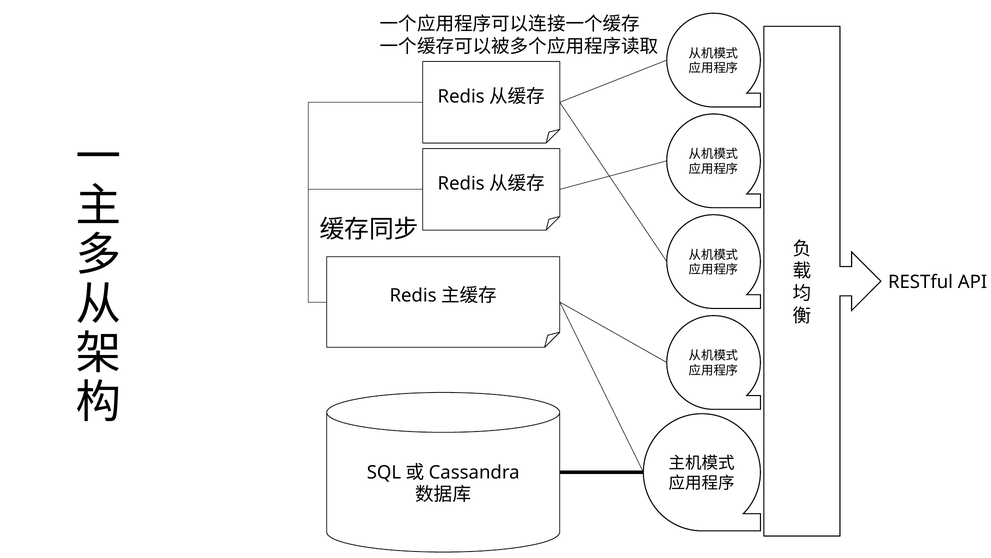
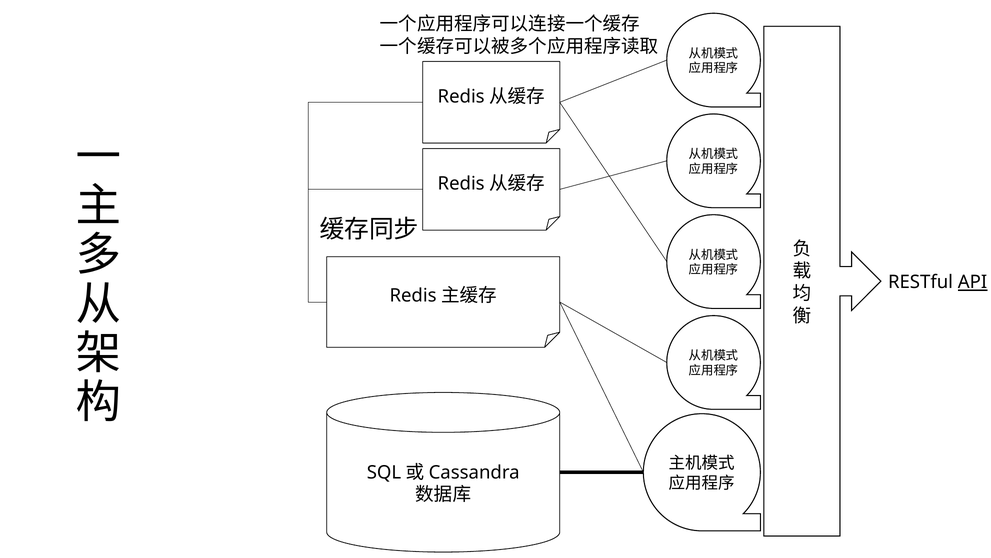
API underline: none -> present
